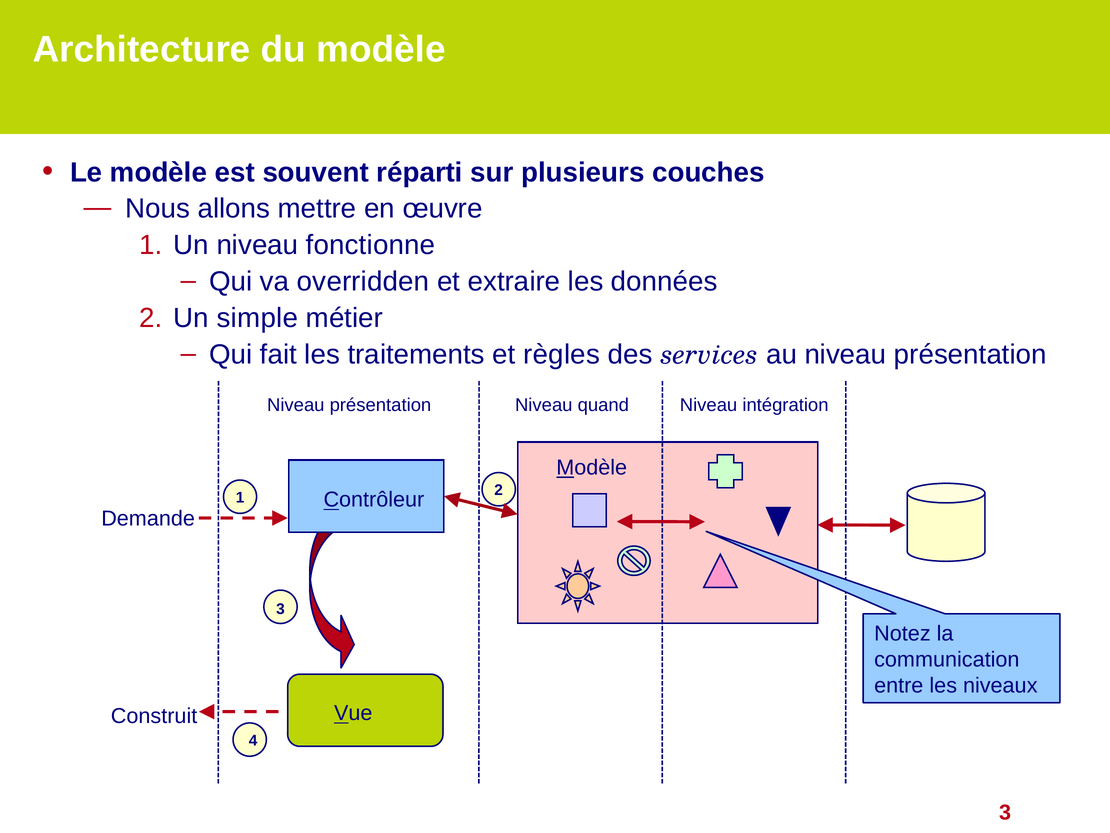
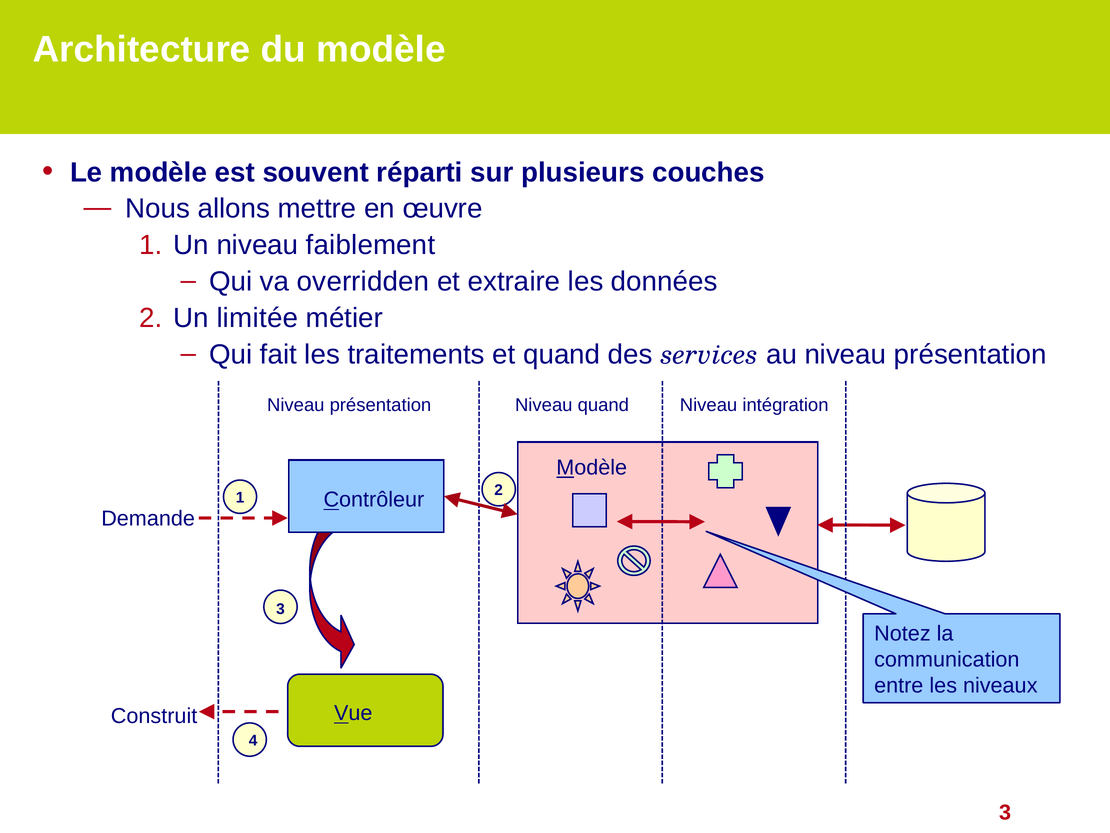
fonctionne: fonctionne -> faiblement
simple: simple -> limitée
et règles: règles -> quand
